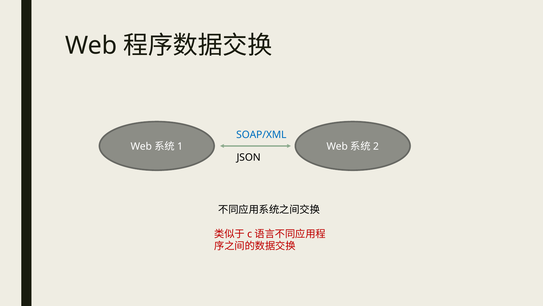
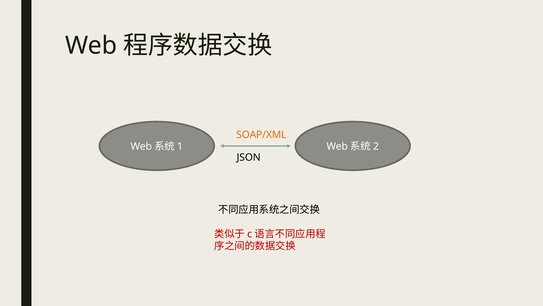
SOAP/XML colour: blue -> orange
